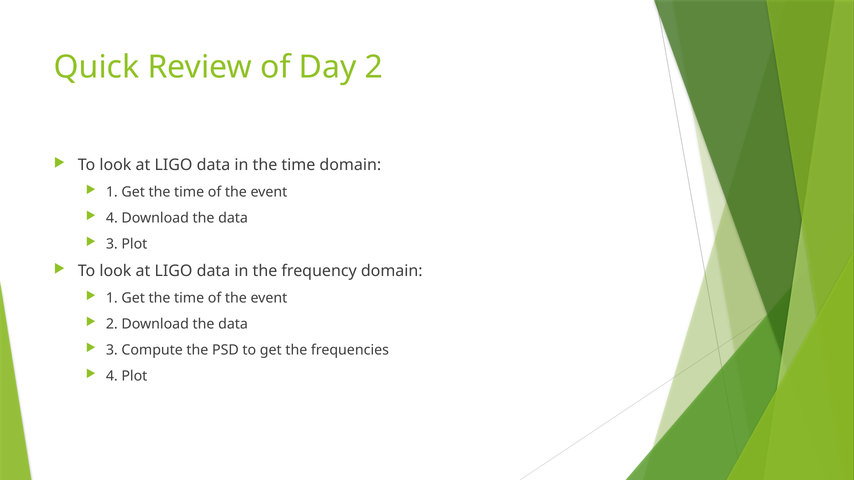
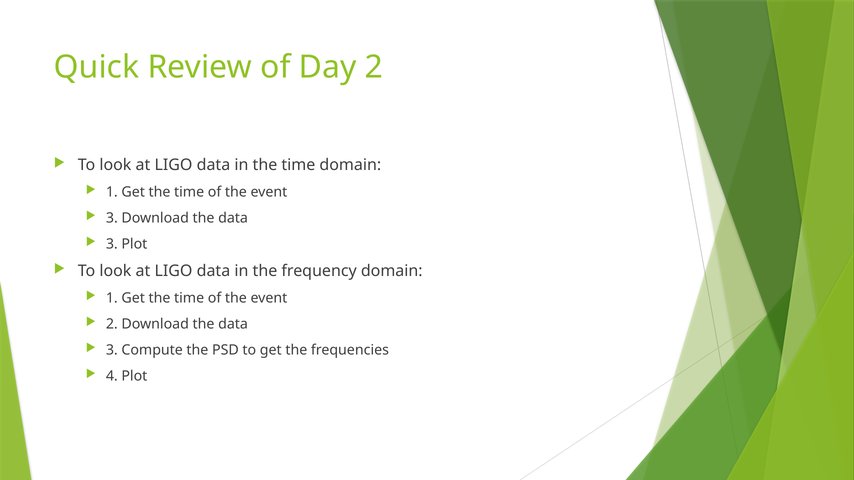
4 at (112, 218): 4 -> 3
